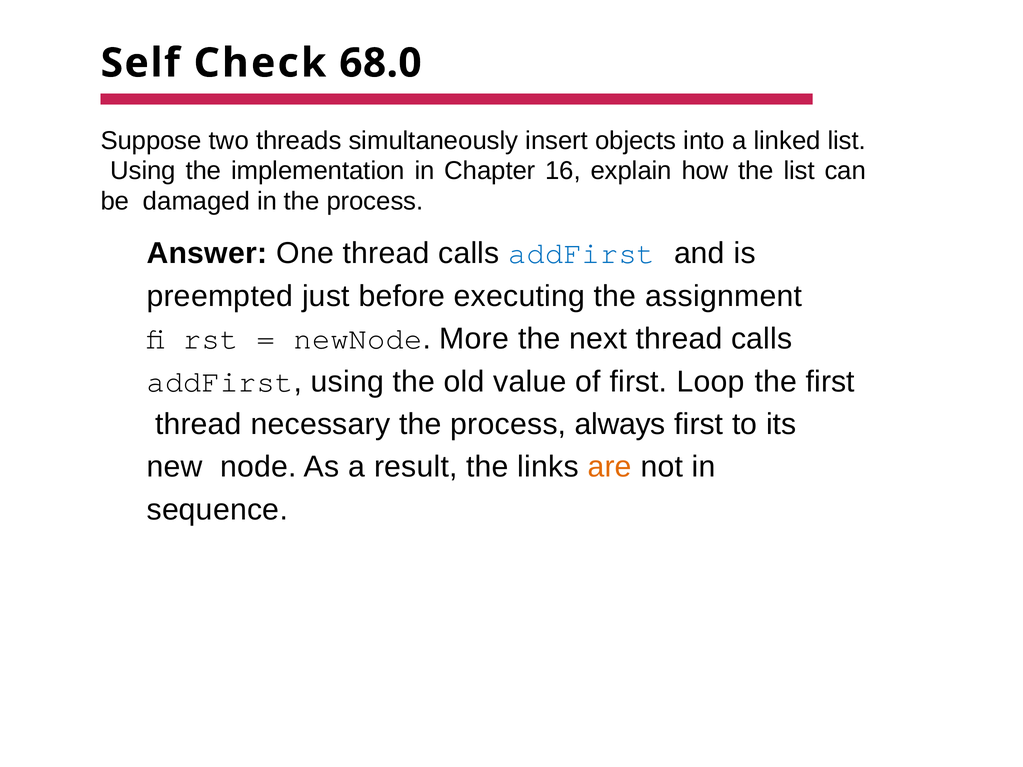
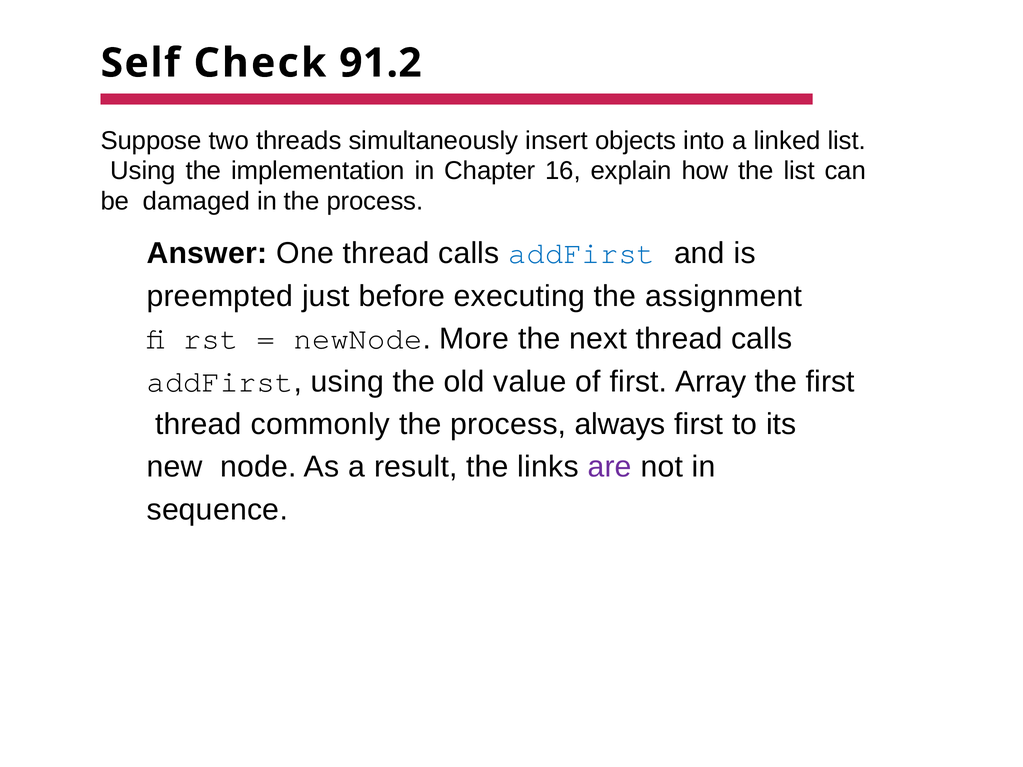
68.0: 68.0 -> 91.2
Loop: Loop -> Array
necessary: necessary -> commonly
are colour: orange -> purple
